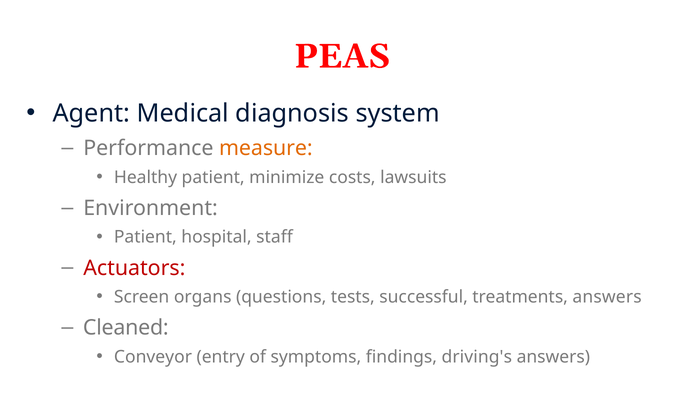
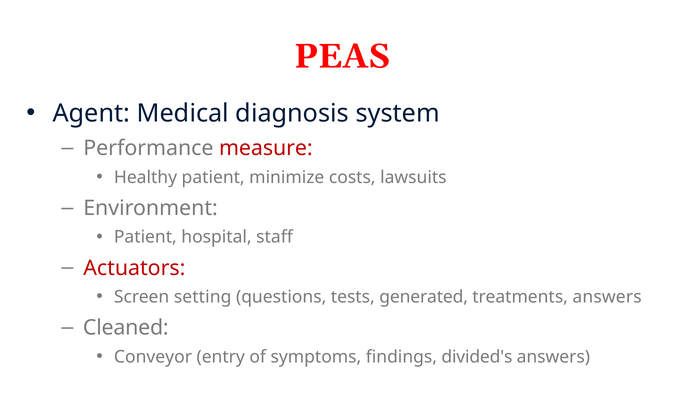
measure colour: orange -> red
organs: organs -> setting
successful: successful -> generated
driving's: driving's -> divided's
